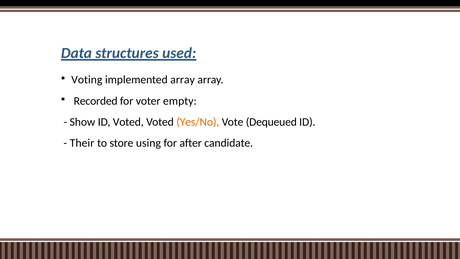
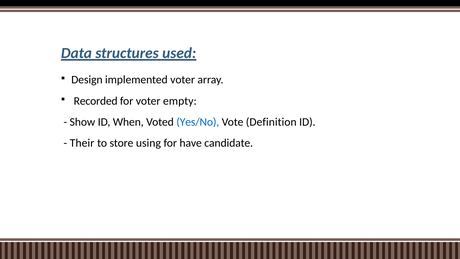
Voting: Voting -> Design
implemented array: array -> voter
ID Voted: Voted -> When
Yes/No colour: orange -> blue
Dequeued: Dequeued -> Definition
after: after -> have
